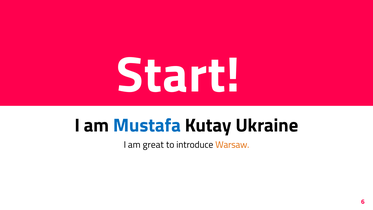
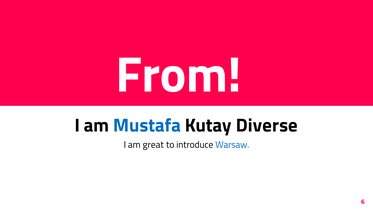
Start: Start -> From
Ukraine: Ukraine -> Diverse
Warsaw colour: orange -> blue
